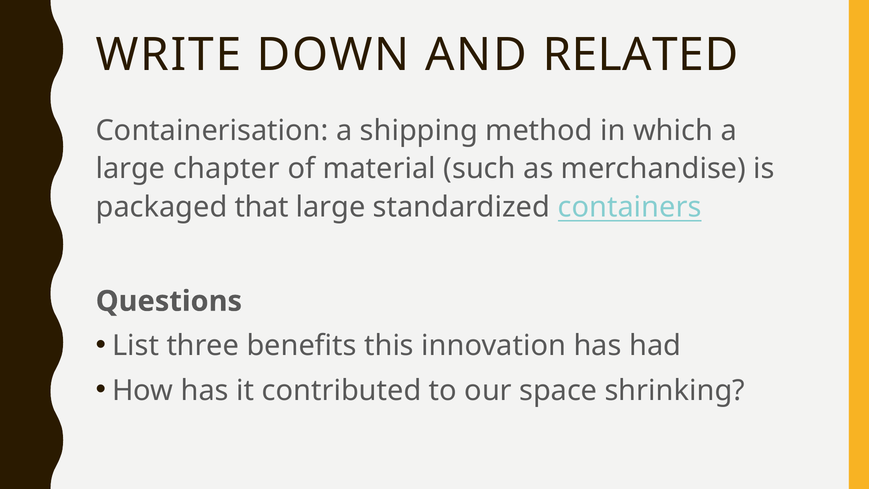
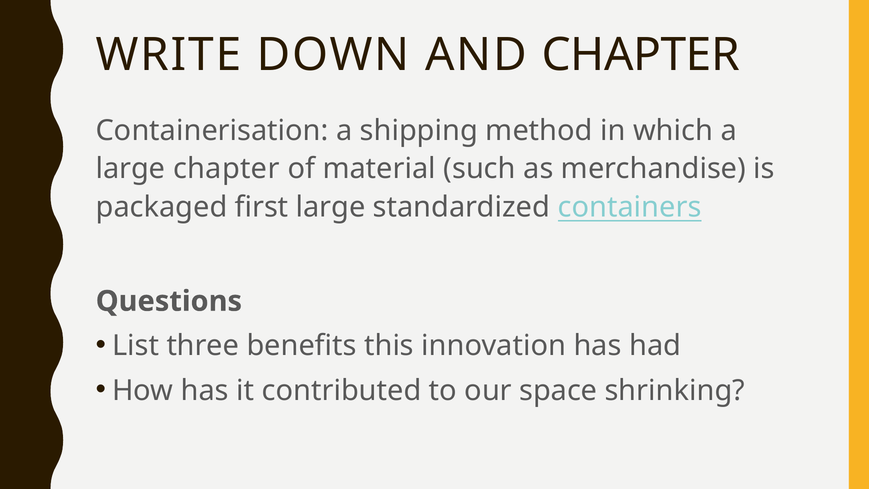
AND RELATED: RELATED -> CHAPTER
that: that -> first
